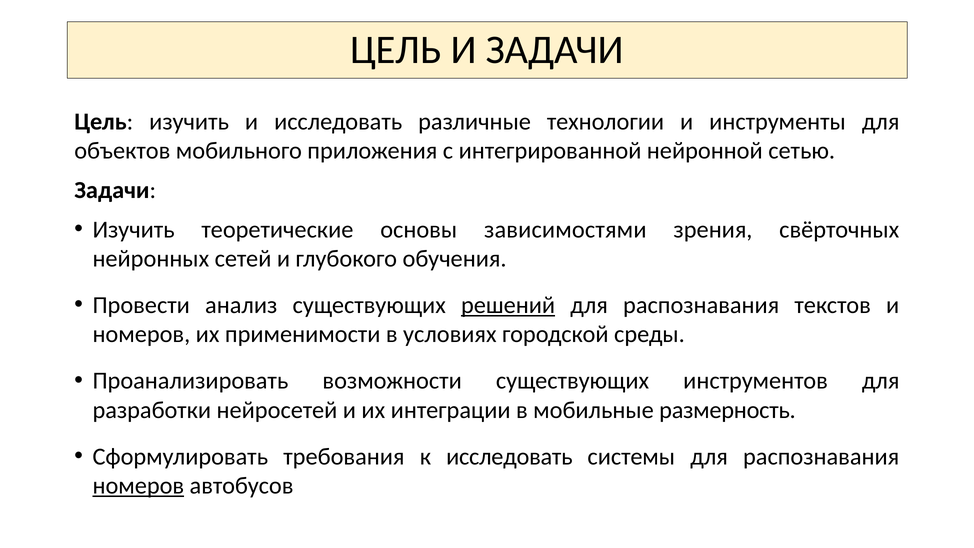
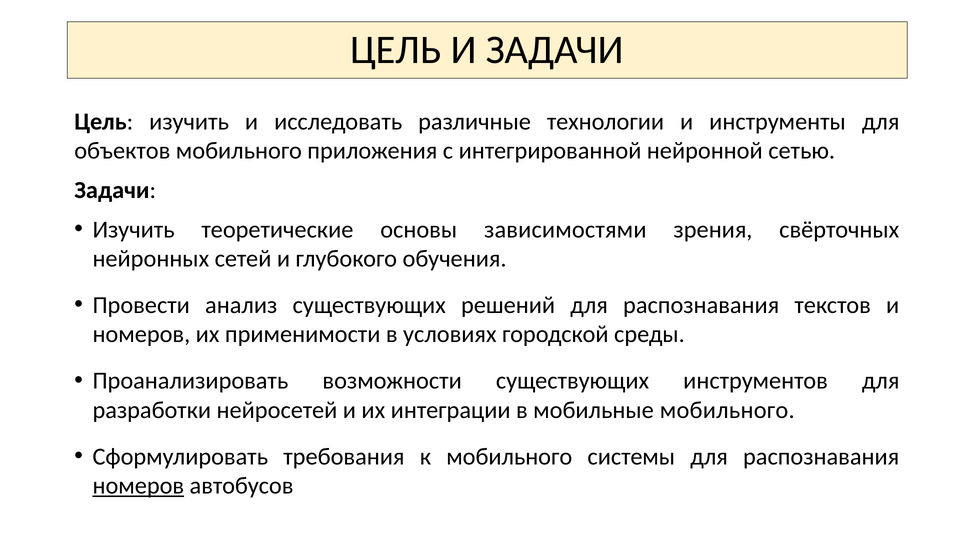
решений underline: present -> none
мобильные размерность: размерность -> мобильного
к исследовать: исследовать -> мобильного
